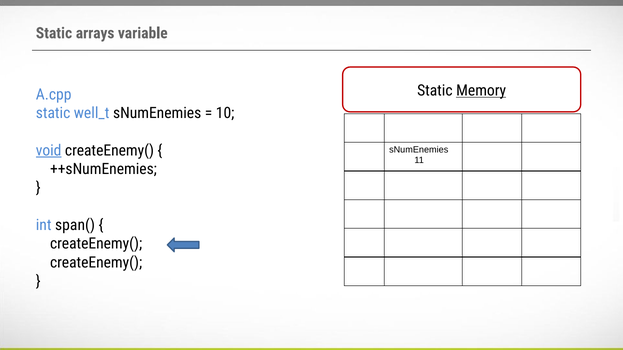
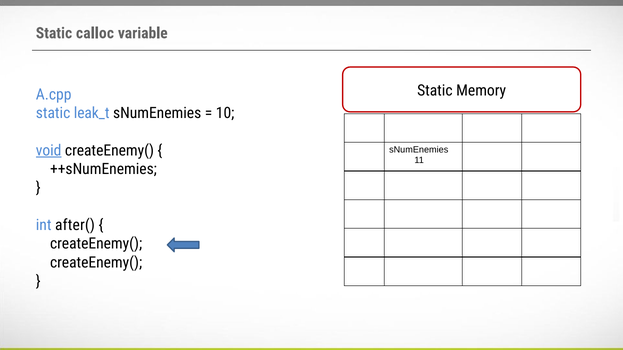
arrays: arrays -> calloc
Memory underline: present -> none
well_t: well_t -> leak_t
span(: span( -> after(
